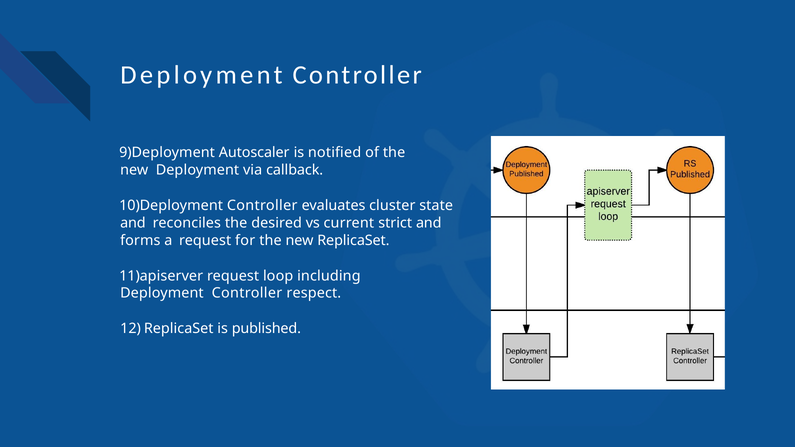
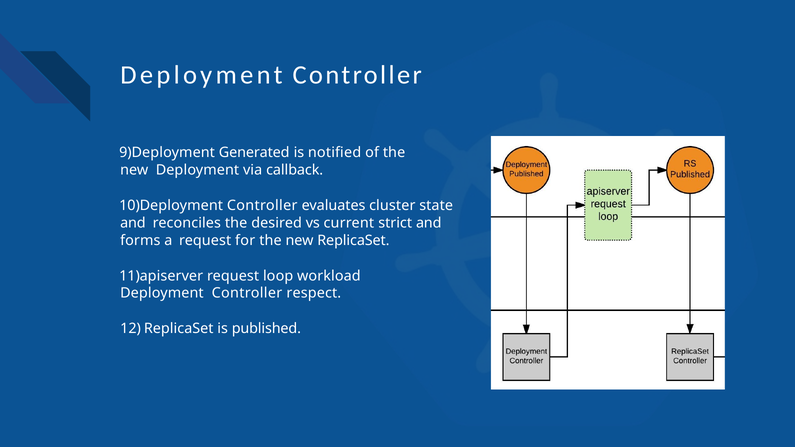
Autoscaler: Autoscaler -> Generated
including: including -> workload
